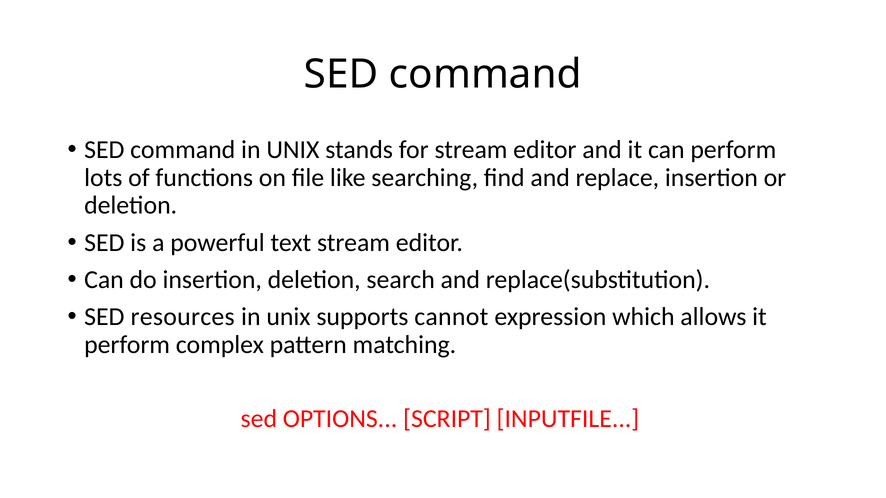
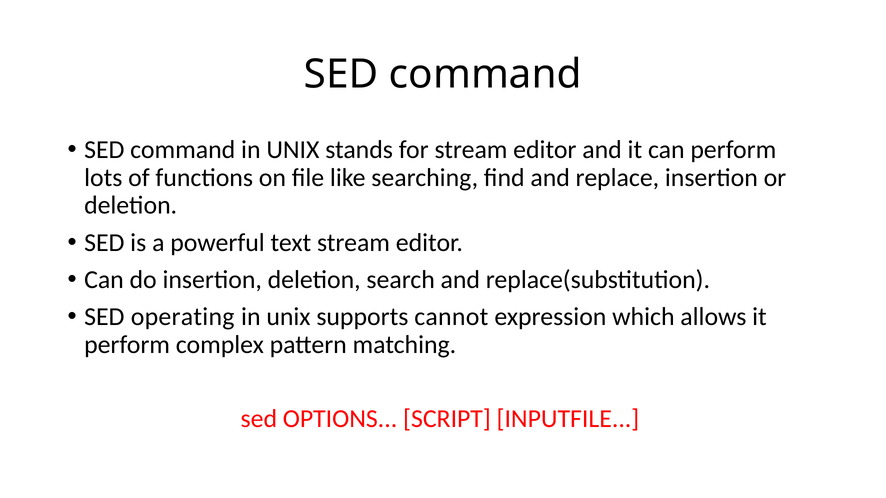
resources: resources -> operating
